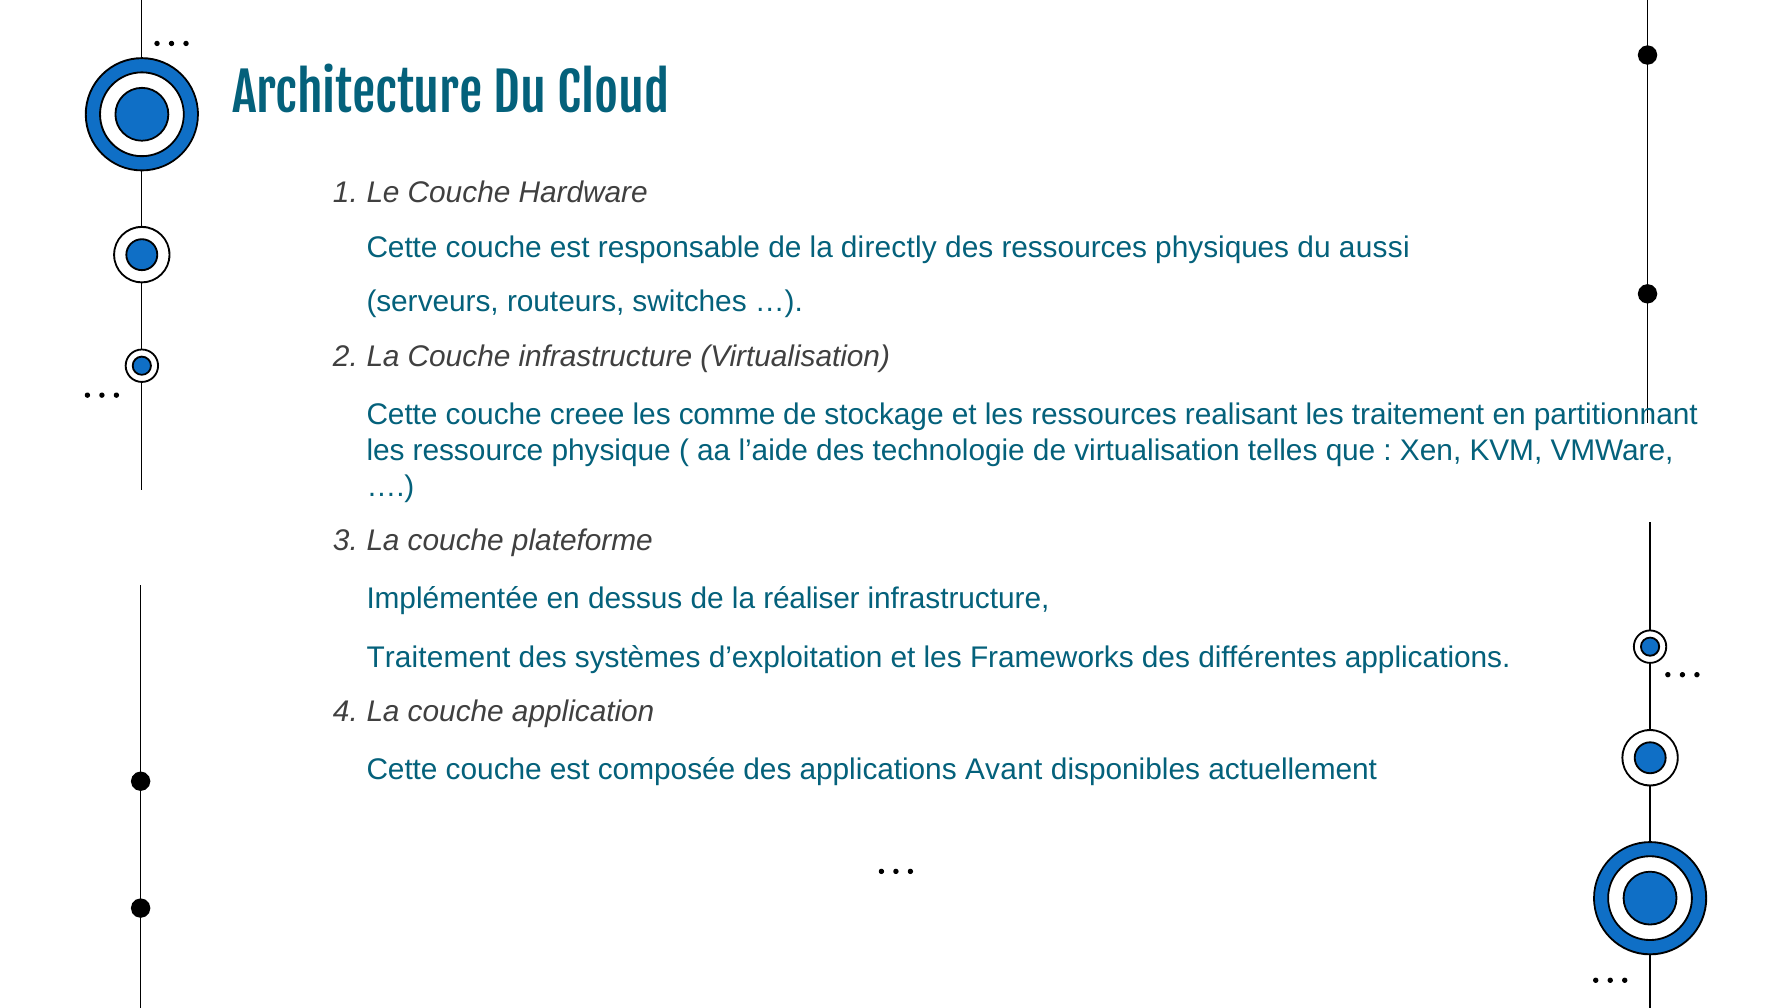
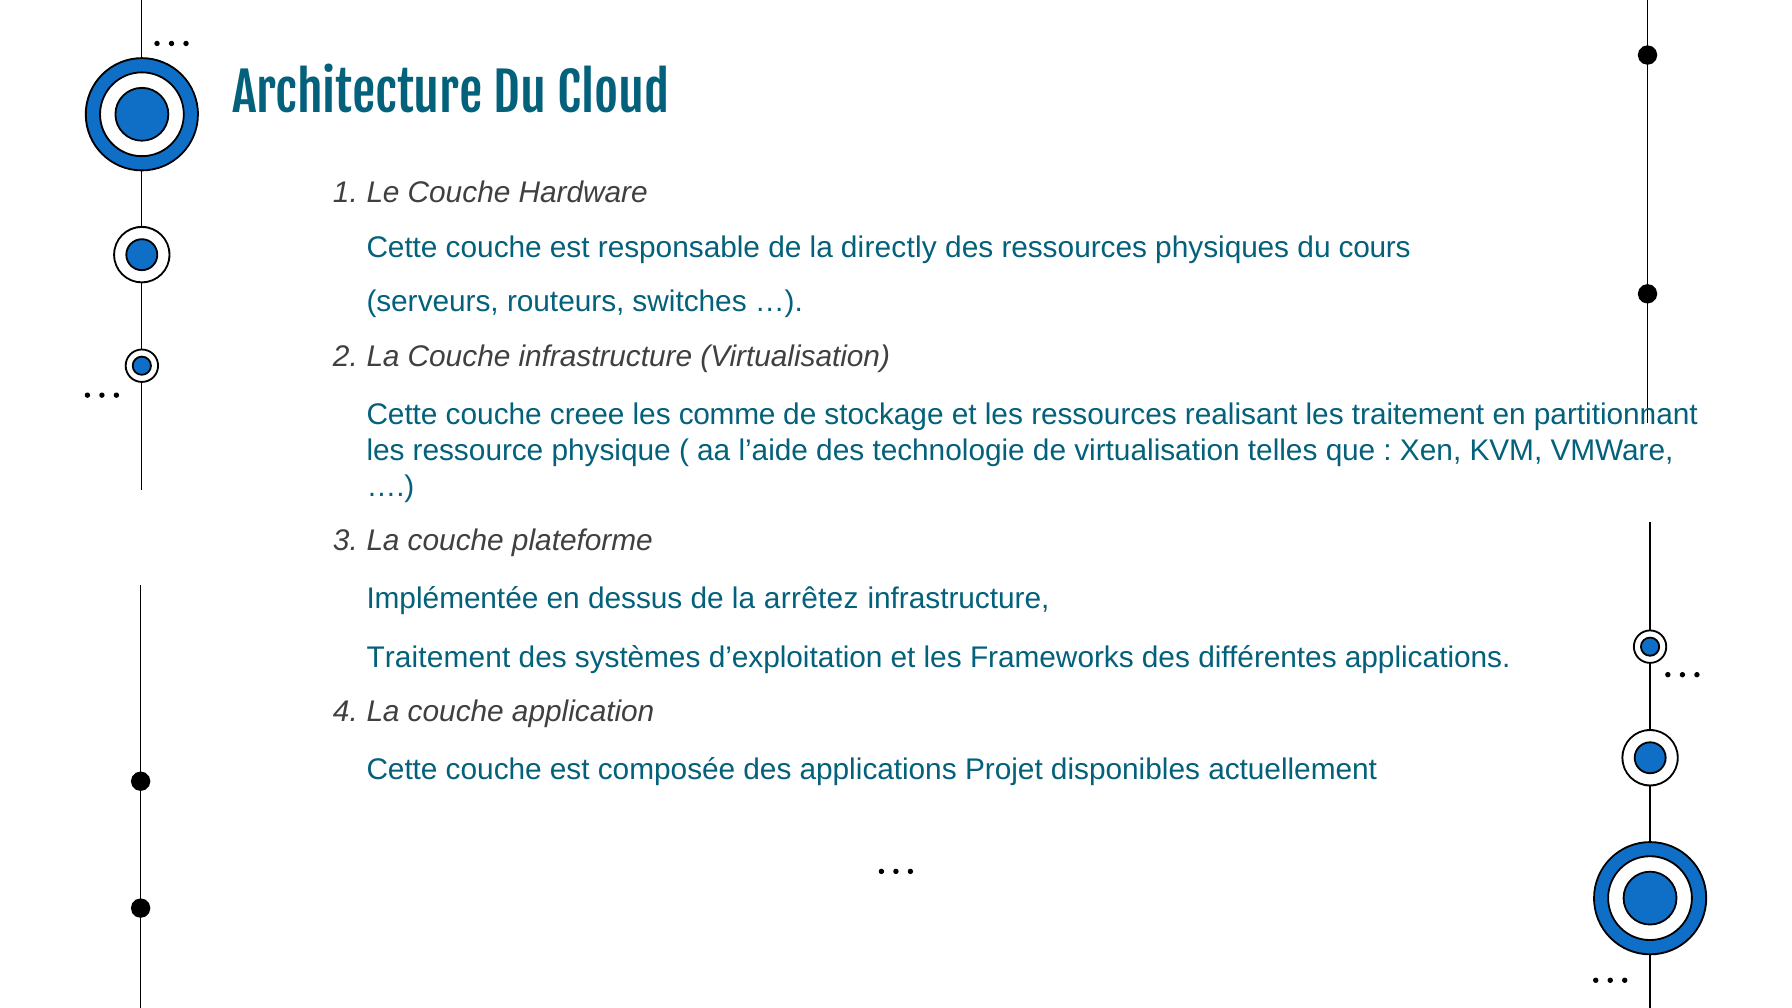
aussi: aussi -> cours
réaliser: réaliser -> arrêtez
Avant: Avant -> Projet
